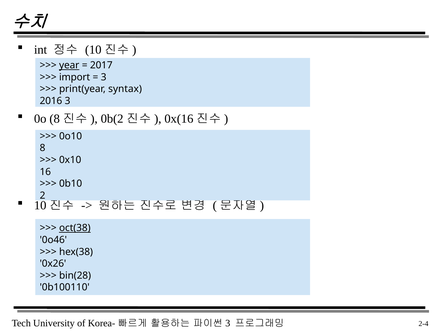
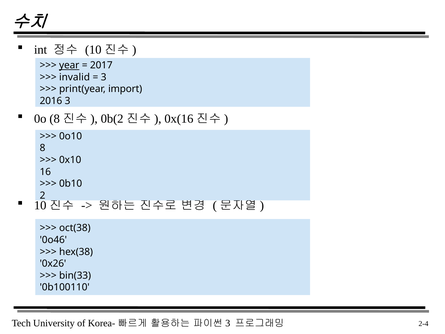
import: import -> invalid
syntax: syntax -> import
oct(38 underline: present -> none
bin(28: bin(28 -> bin(33
